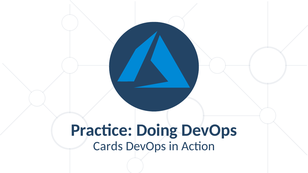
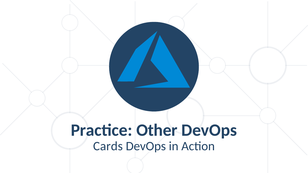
Doing: Doing -> Other
